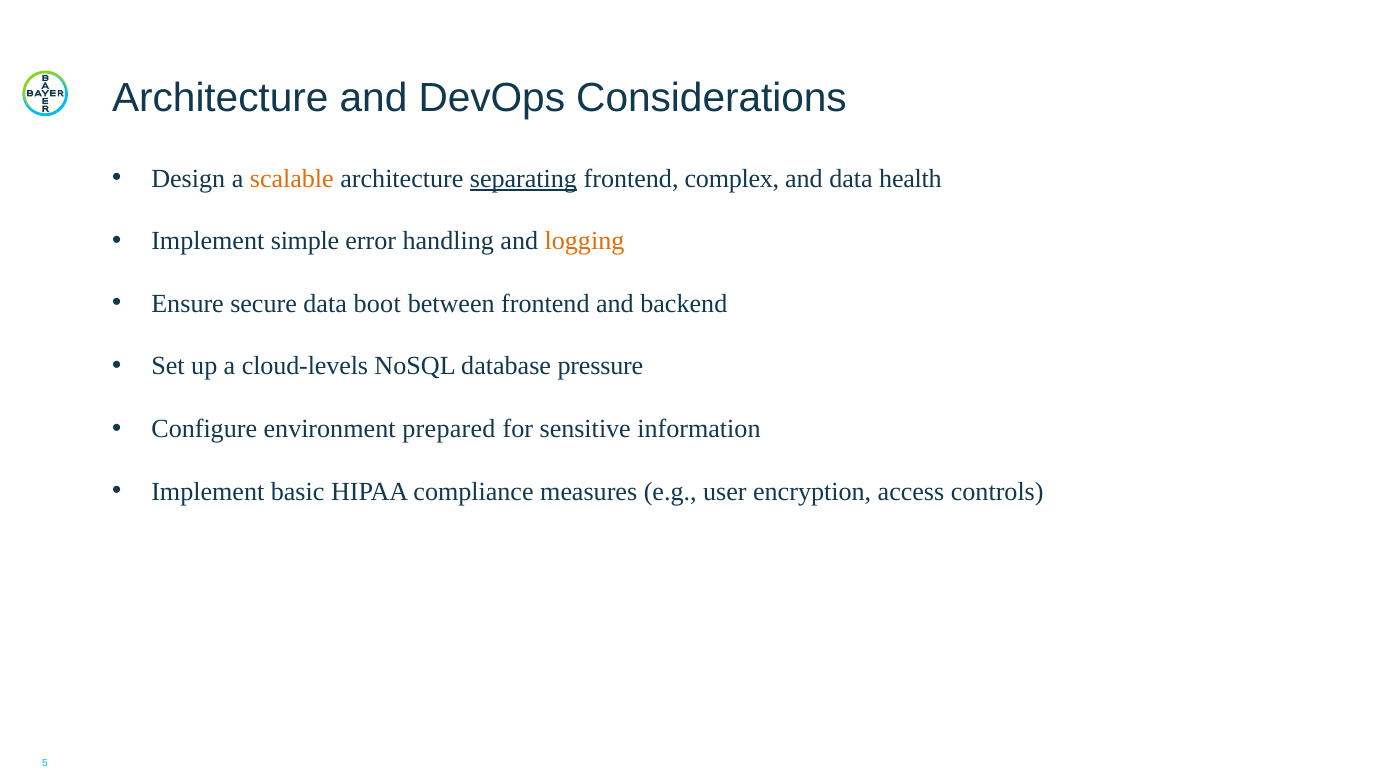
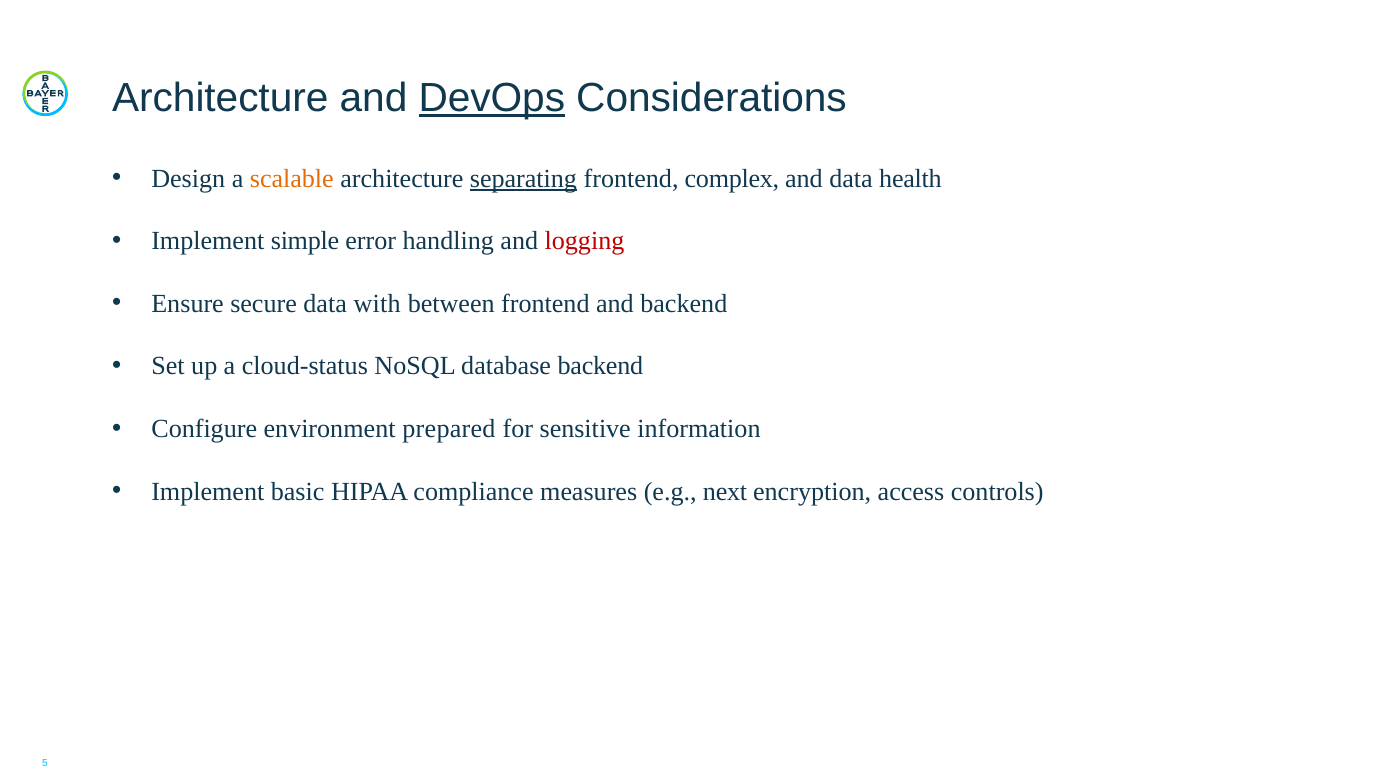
DevOps underline: none -> present
logging colour: orange -> red
boot: boot -> with
cloud-levels: cloud-levels -> cloud-status
database pressure: pressure -> backend
user: user -> next
